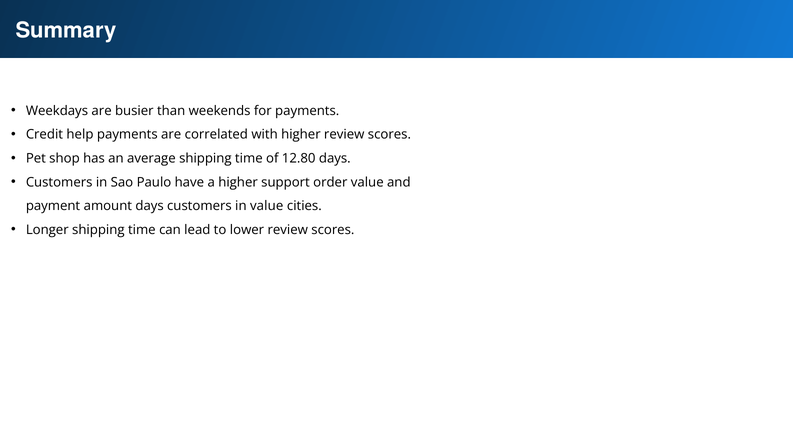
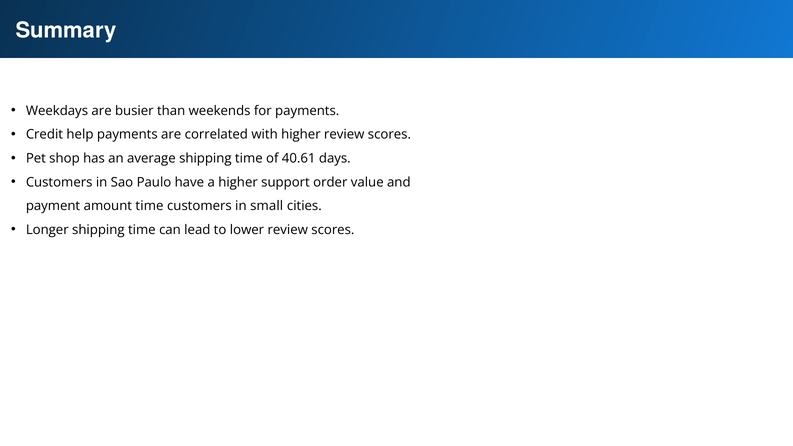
12.80: 12.80 -> 40.61
amount days: days -> time
in value: value -> small
